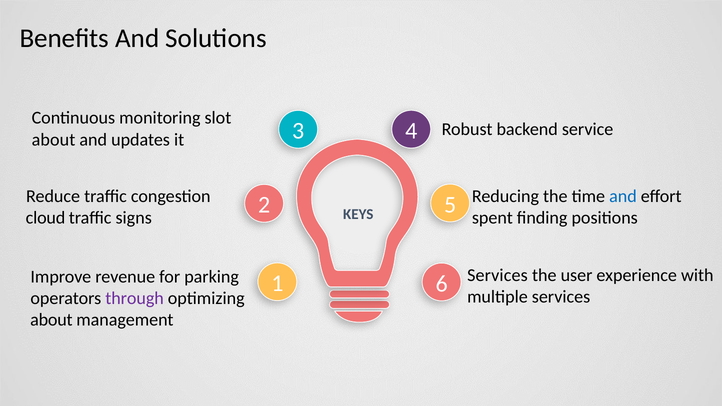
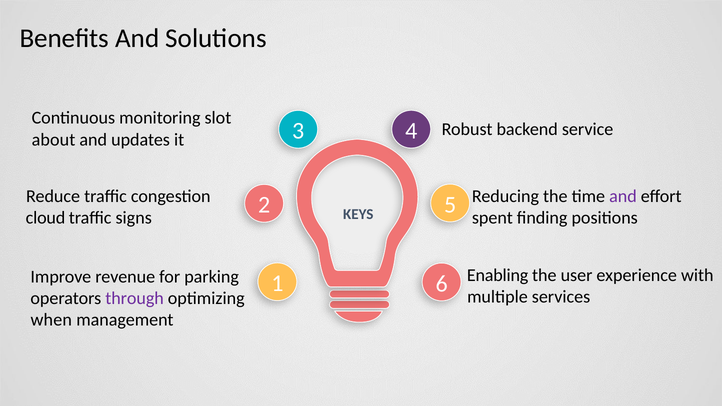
and at (623, 196) colour: blue -> purple
Services at (497, 275): Services -> Enabling
about at (51, 320): about -> when
